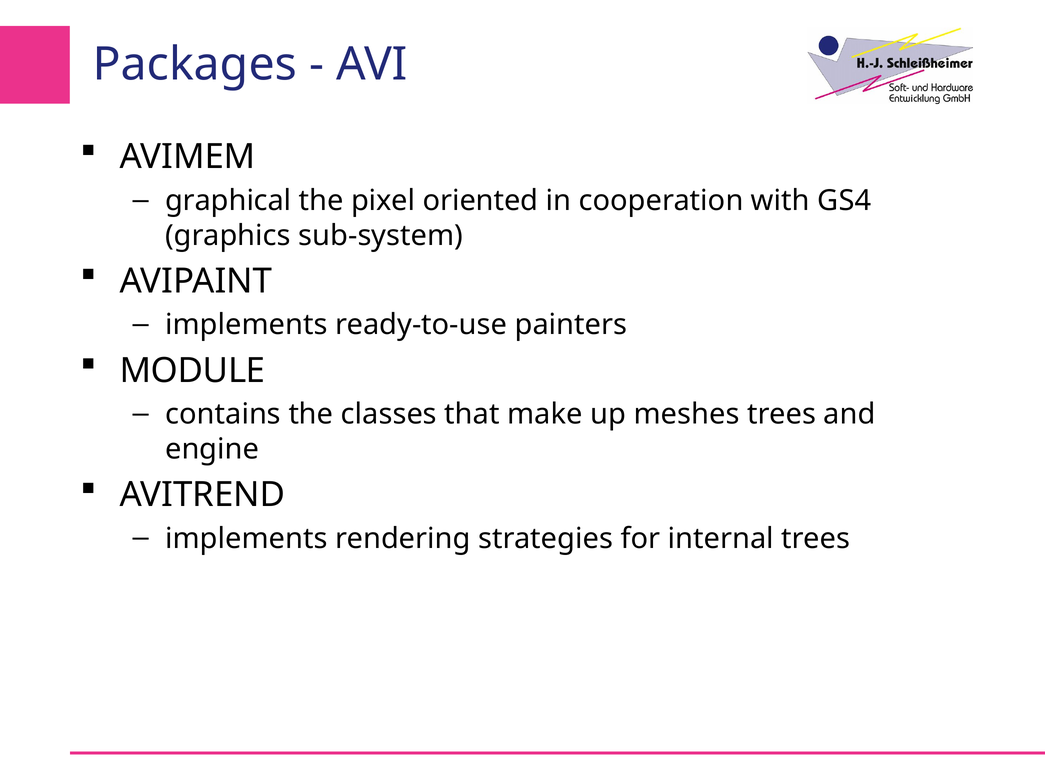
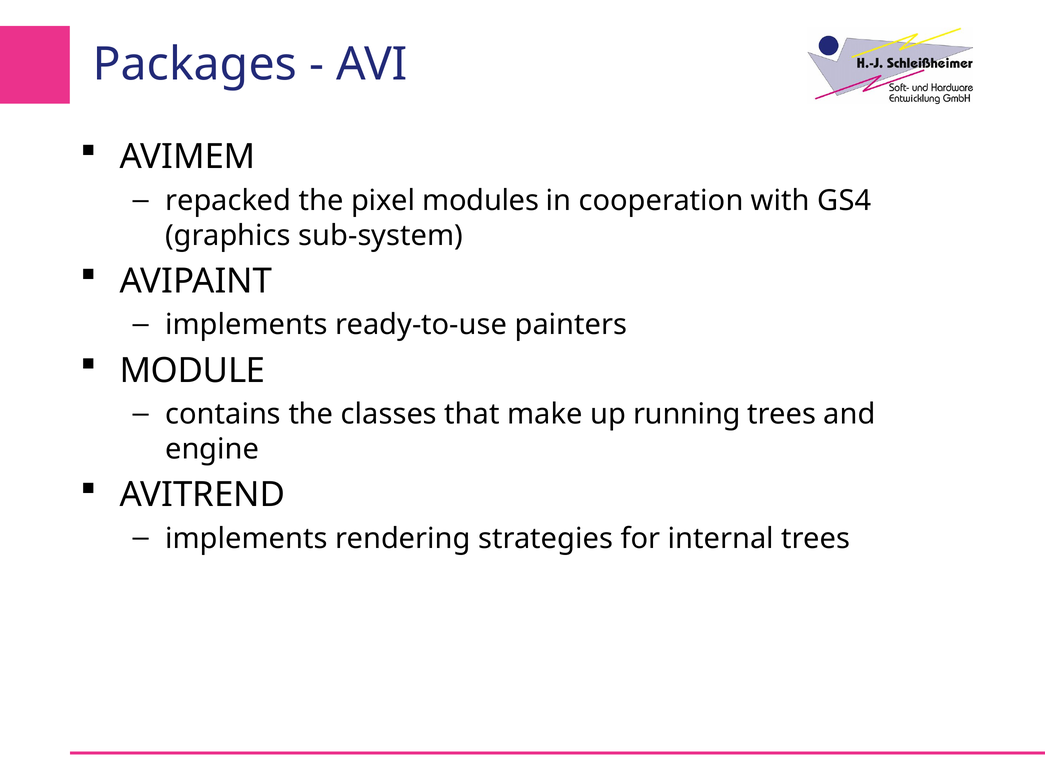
graphical: graphical -> repacked
oriented: oriented -> modules
meshes: meshes -> running
